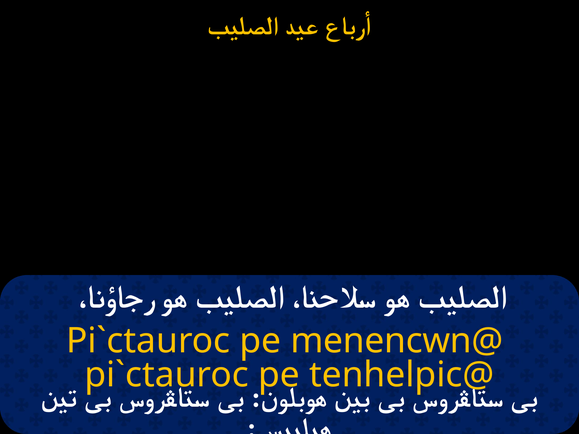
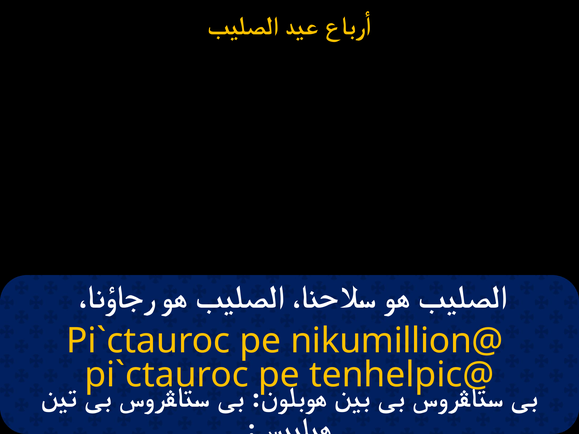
menencwn@: menencwn@ -> nikumillion@
